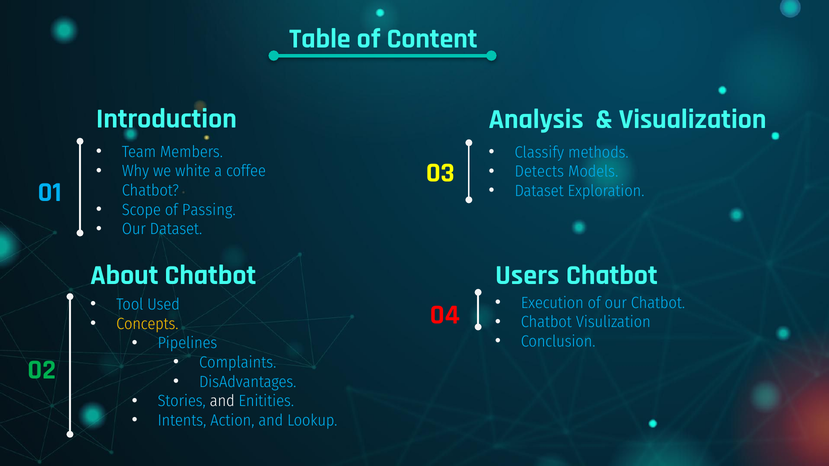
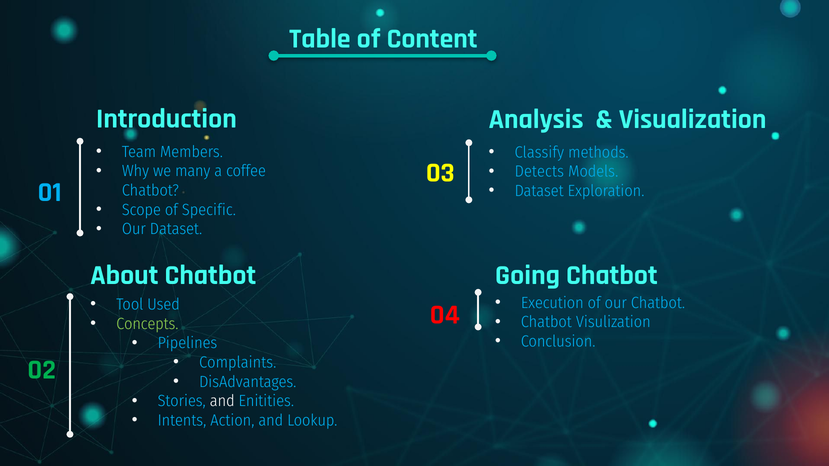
white: white -> many
Passing: Passing -> Specific
Users: Users -> Going
Concepts colour: yellow -> light green
